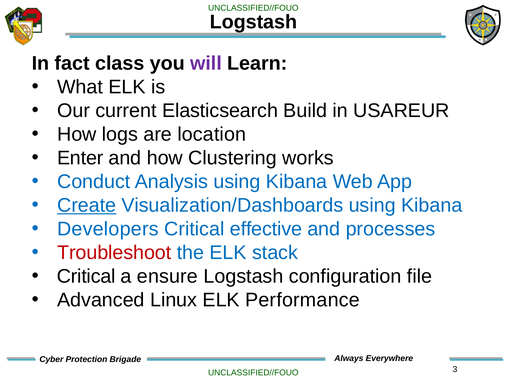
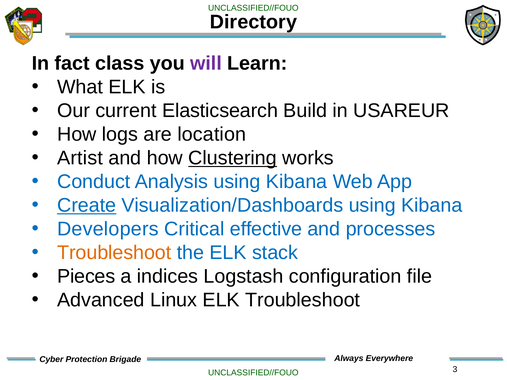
Logstash at (253, 22): Logstash -> Directory
Enter: Enter -> Artist
Clustering underline: none -> present
Troubleshoot at (114, 253) colour: red -> orange
Critical at (86, 277): Critical -> Pieces
ensure: ensure -> indices
ELK Performance: Performance -> Troubleshoot
